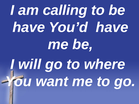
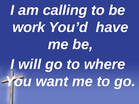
have at (29, 27): have -> work
